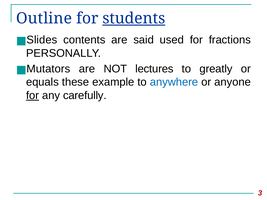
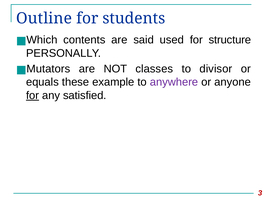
students underline: present -> none
Slides: Slides -> Which
fractions: fractions -> structure
lectures: lectures -> classes
greatly: greatly -> divisor
anywhere colour: blue -> purple
carefully: carefully -> satisfied
